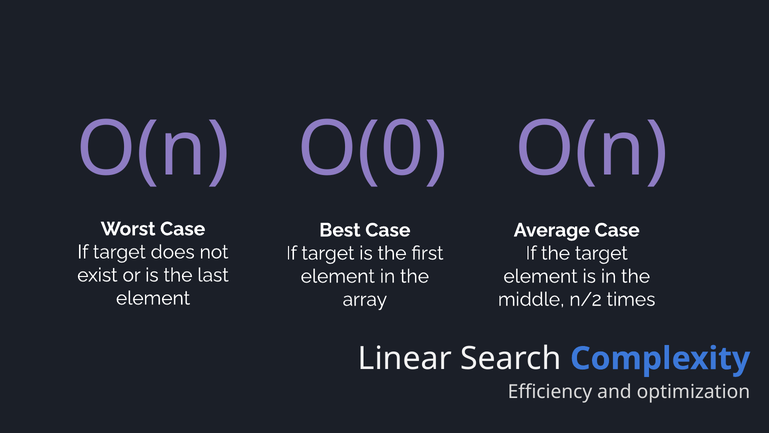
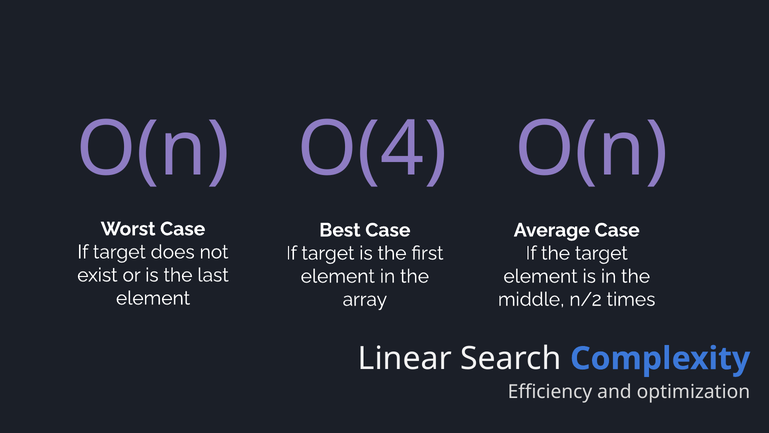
O(0: O(0 -> O(4
